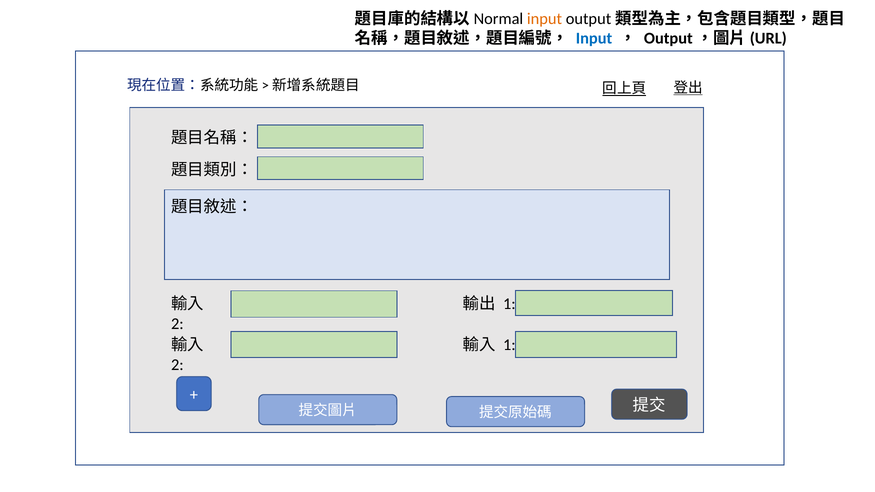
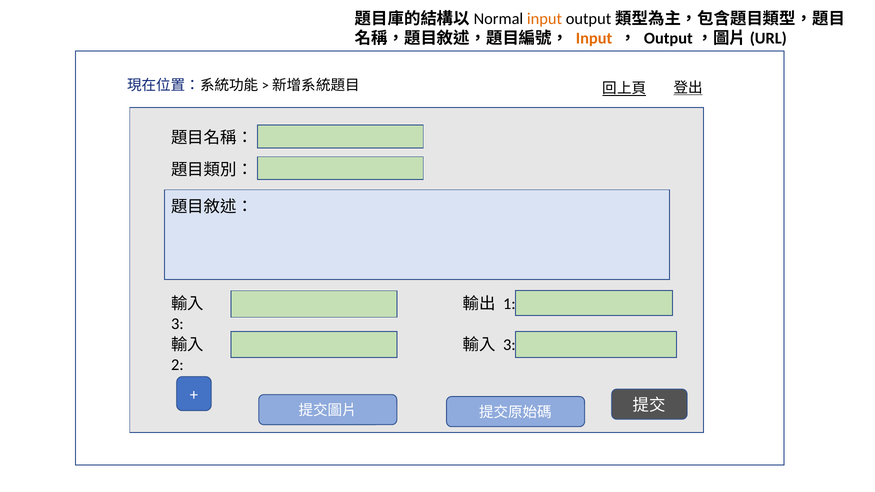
Input at (594, 39) colour: blue -> orange
2 at (177, 324): 2 -> 3
1 at (509, 345): 1 -> 3
